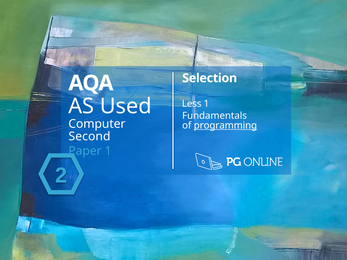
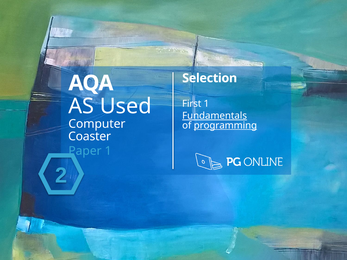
Less: Less -> First
Fundamentals underline: none -> present
Second: Second -> Coaster
